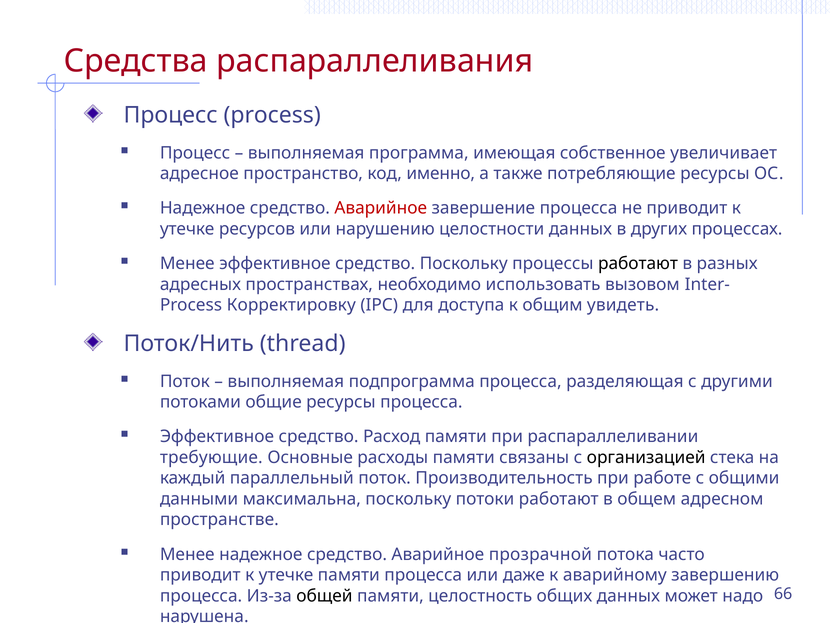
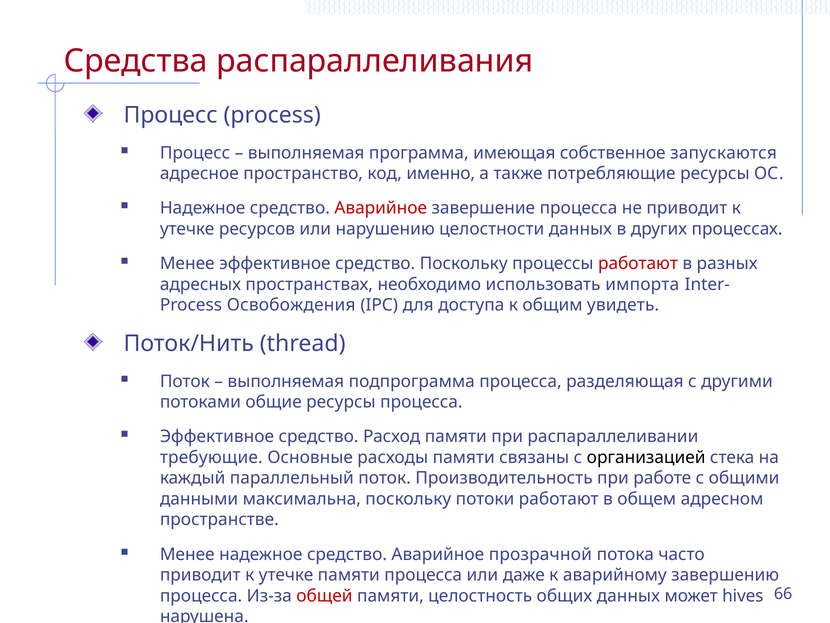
увеличивает: увеличивает -> запускаются
работают at (638, 263) colour: black -> red
вызовом: вызовом -> импорта
Корректировку: Корректировку -> Освобождения
общей colour: black -> red
надо: надо -> hives
